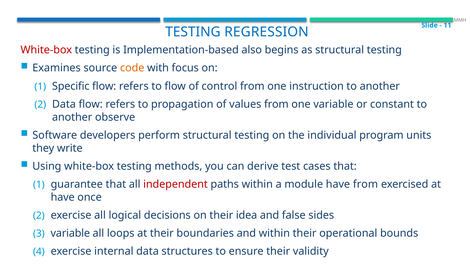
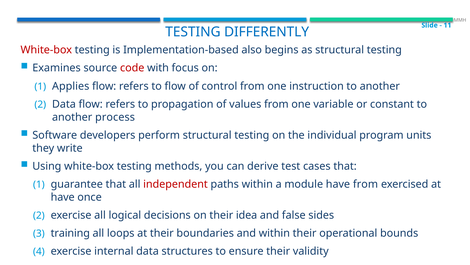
REGRESSION: REGRESSION -> DIFFERENTLY
code colour: orange -> red
Specific: Specific -> Applies
observe: observe -> process
variable at (70, 233): variable -> training
